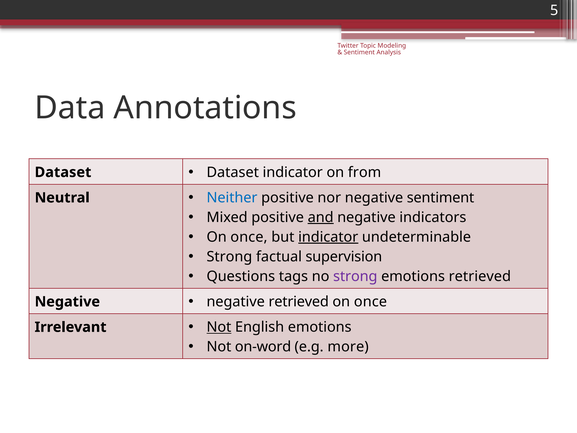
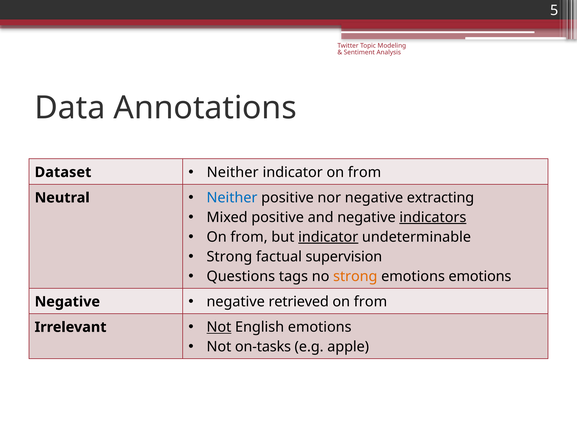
Dataset at (233, 172): Dataset -> Neither
negative sentiment: sentiment -> extracting
and underline: present -> none
indicators underline: none -> present
once at (249, 237): once -> from
strong at (355, 276) colour: purple -> orange
emotions retrieved: retrieved -> emotions
once at (370, 302): once -> from
on-word: on-word -> on-tasks
more: more -> apple
